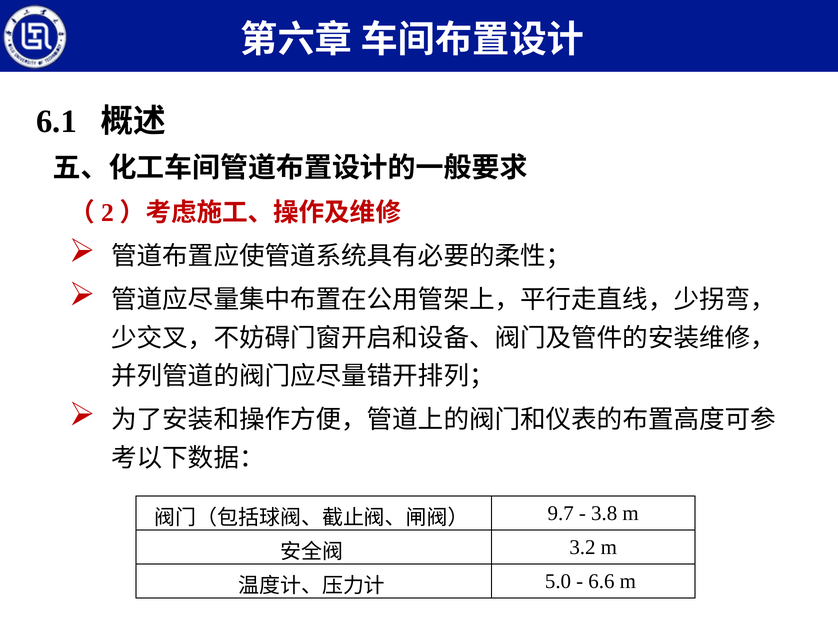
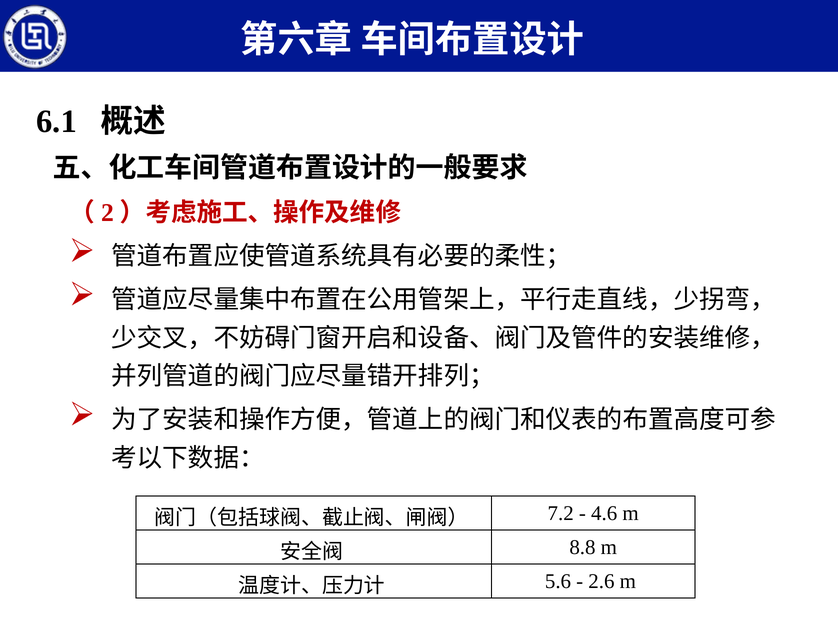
9.7: 9.7 -> 7.2
3.8: 3.8 -> 4.6
3.2: 3.2 -> 8.8
5.0: 5.0 -> 5.6
6.6: 6.6 -> 2.6
